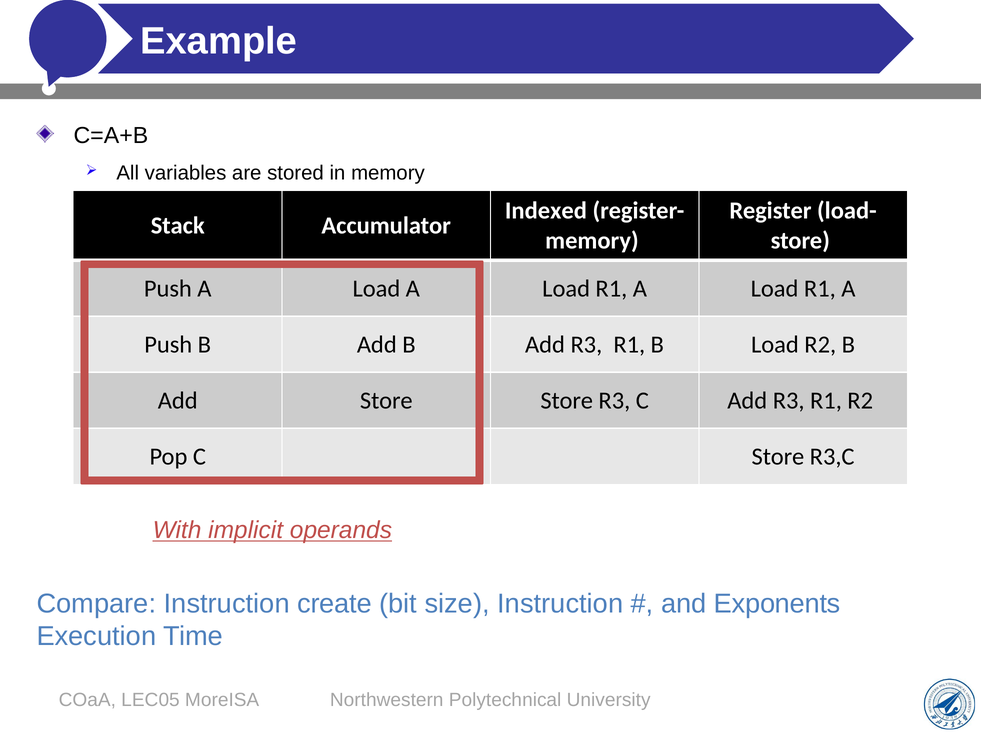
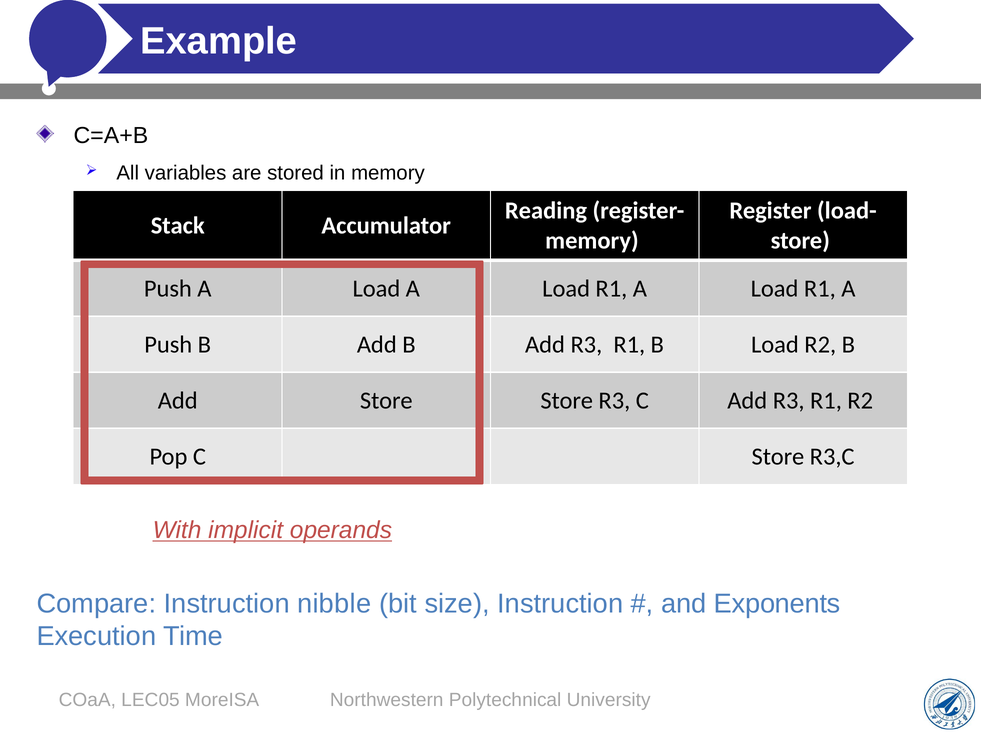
Indexed: Indexed -> Reading
create: create -> nibble
